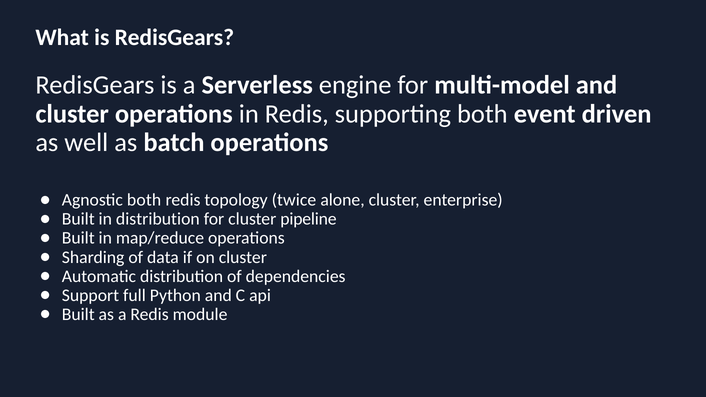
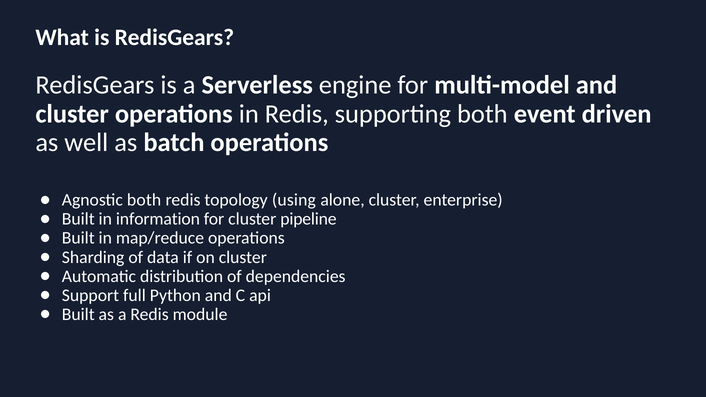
twice: twice -> using
in distribution: distribution -> information
